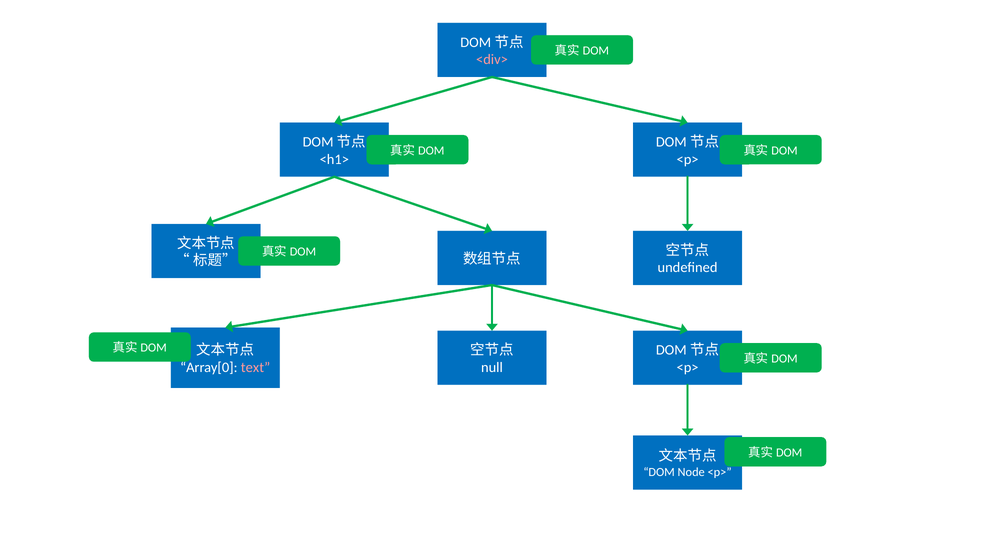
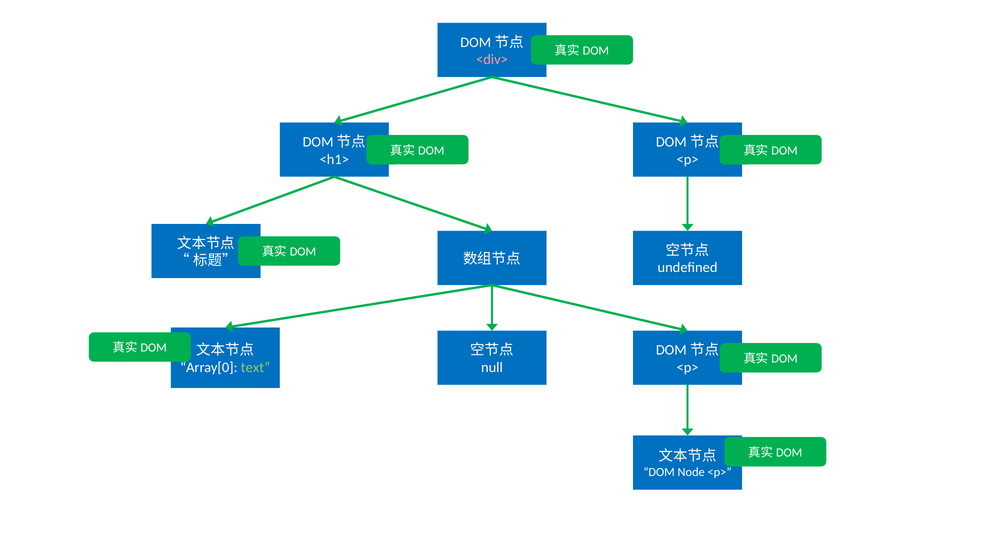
text colour: pink -> light green
